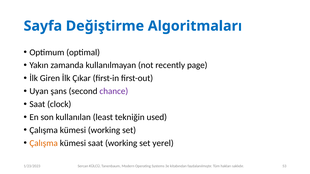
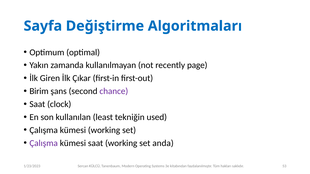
Uyan: Uyan -> Birim
Çalışma at (44, 143) colour: orange -> purple
yerel: yerel -> anda
